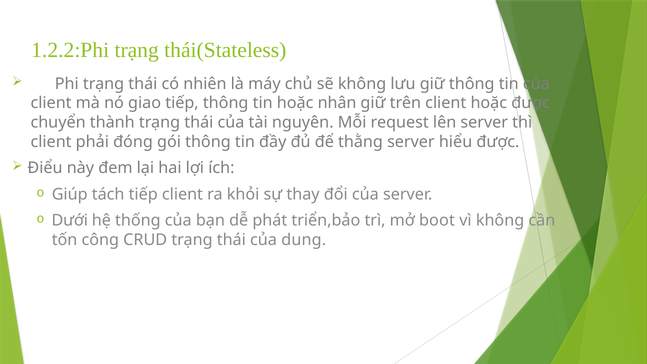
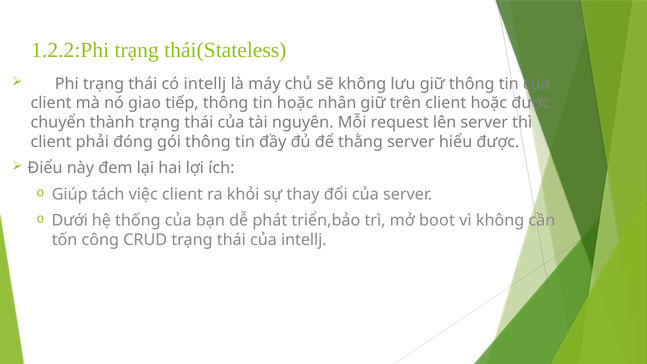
có nhiên: nhiên -> intellj
tách tiếp: tiếp -> việc
của dụng: dụng -> intellj
